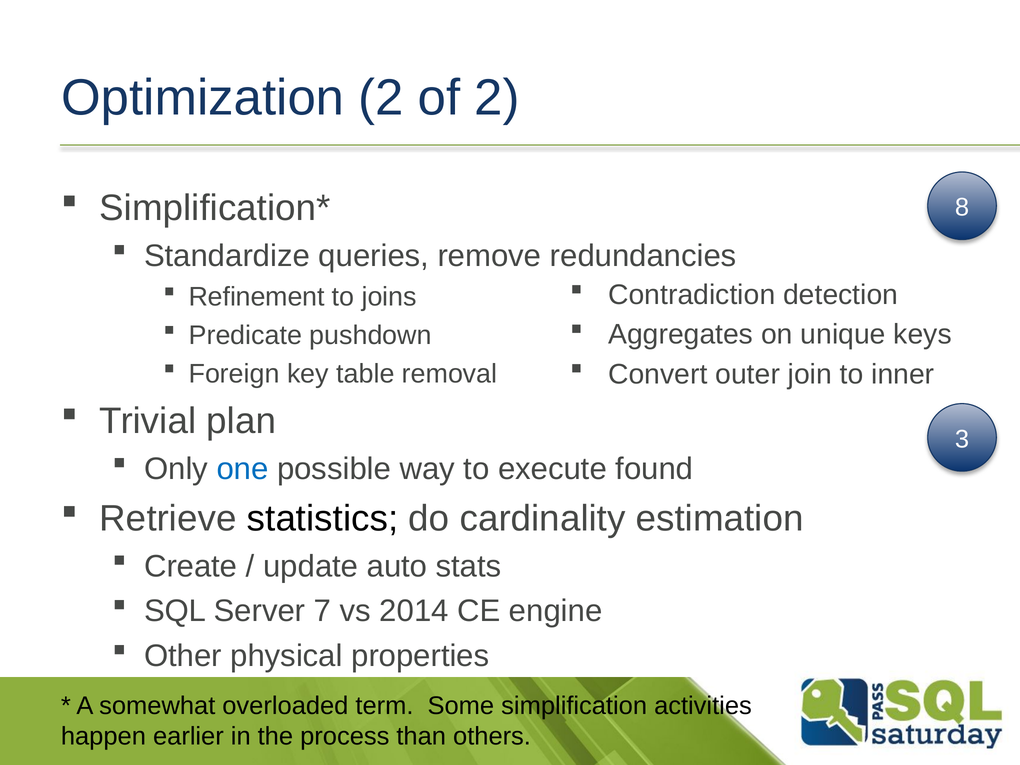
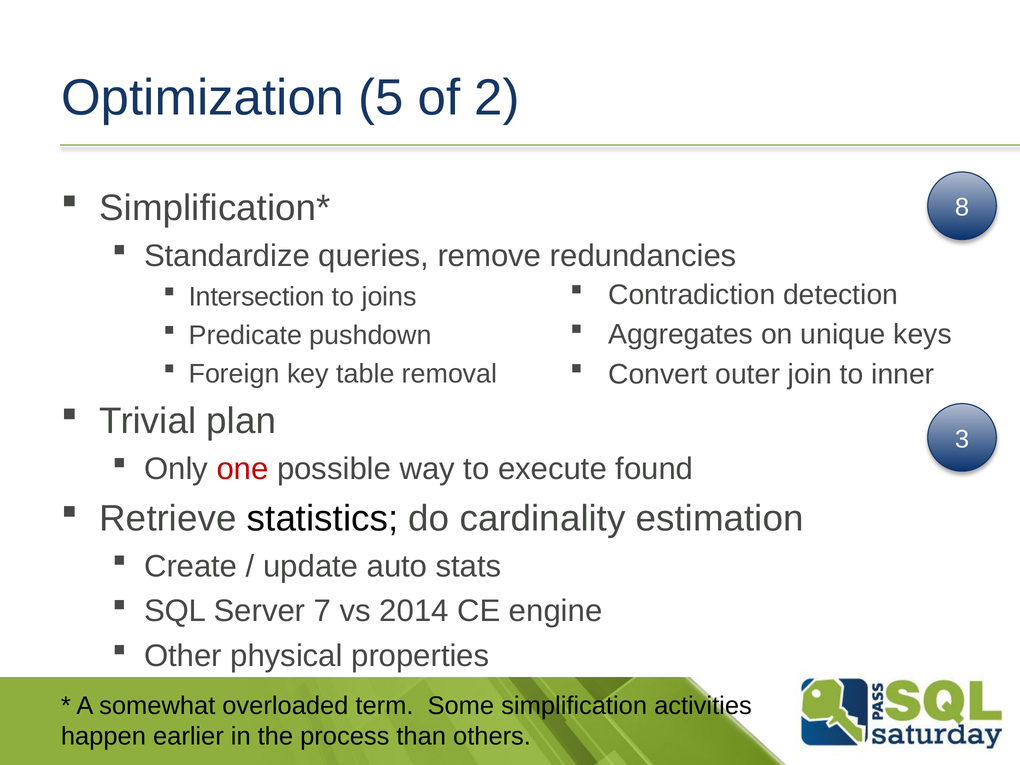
Optimization 2: 2 -> 5
Refinement: Refinement -> Intersection
one colour: blue -> red
